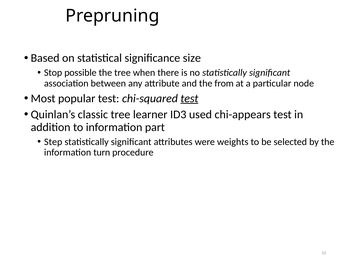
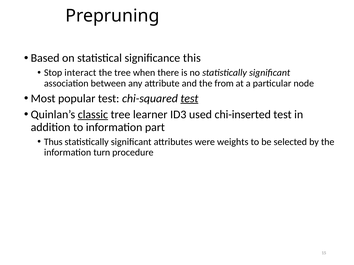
size: size -> this
possible: possible -> interact
classic underline: none -> present
chi-appears: chi-appears -> chi-inserted
Step: Step -> Thus
